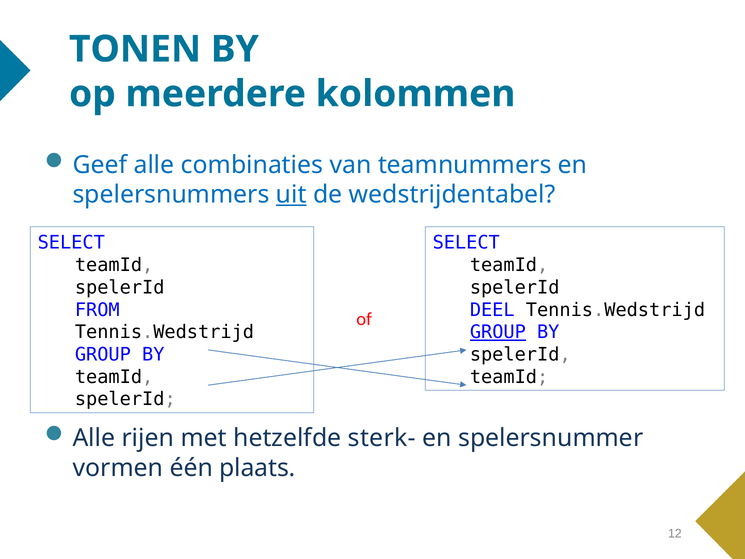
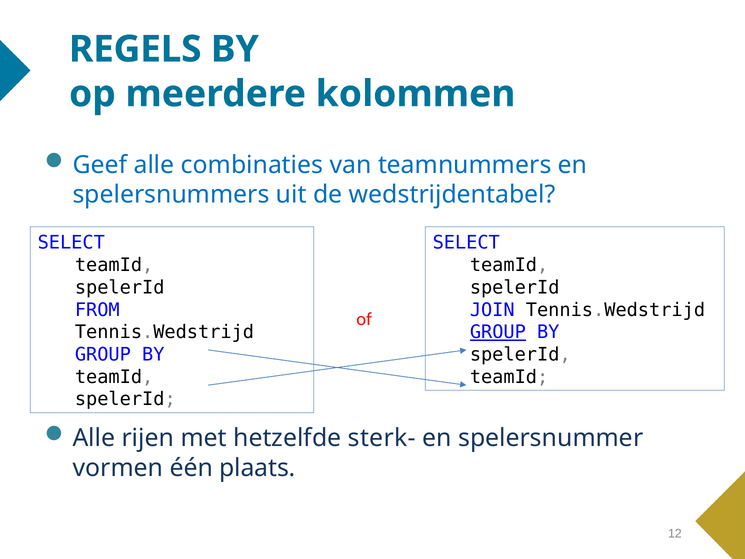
TONEN: TONEN -> REGELS
uit underline: present -> none
DEEL: DEEL -> JOIN
